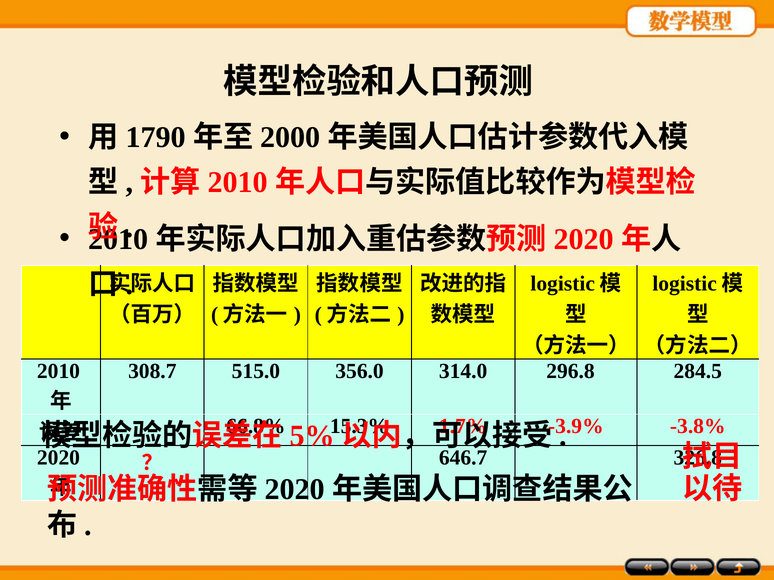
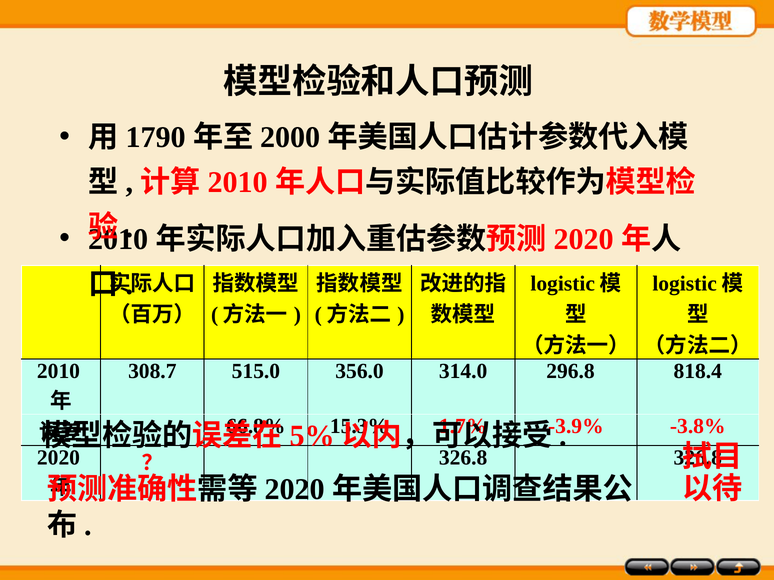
284.5: 284.5 -> 818.4
646.7 at (463, 458): 646.7 -> 326.8
